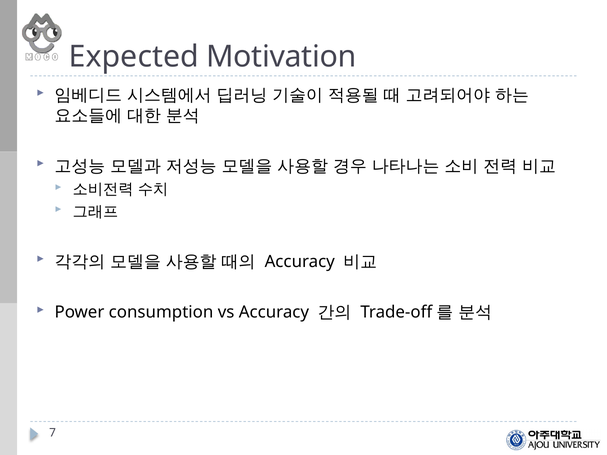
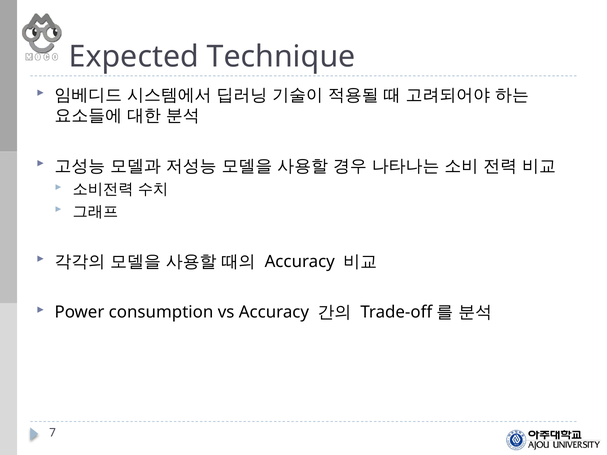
Motivation: Motivation -> Technique
